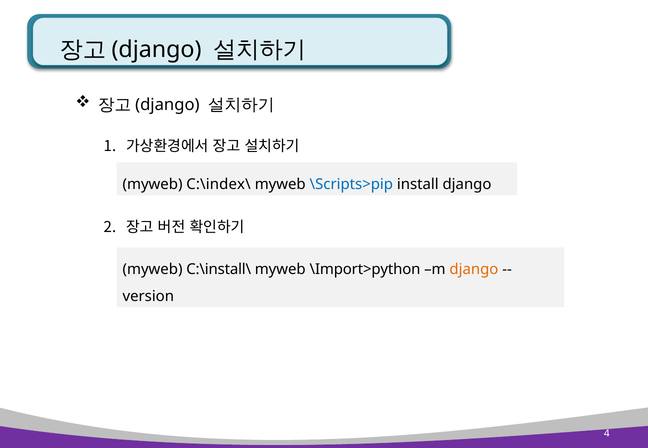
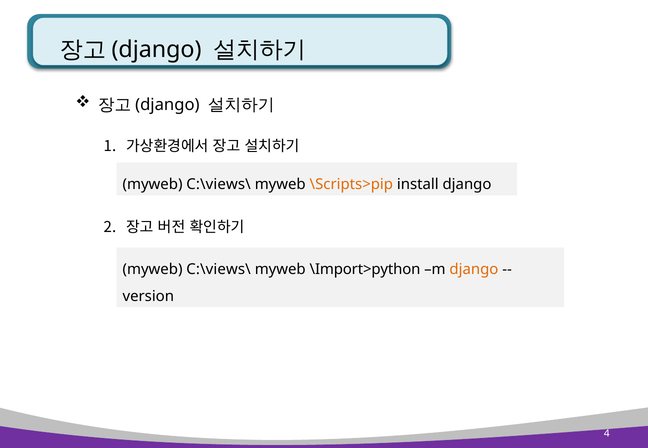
C:\index\ at (219, 185): C:\index\ -> C:\views\
\Scripts>pip colour: blue -> orange
C:\install\ at (219, 270): C:\install\ -> C:\views\
